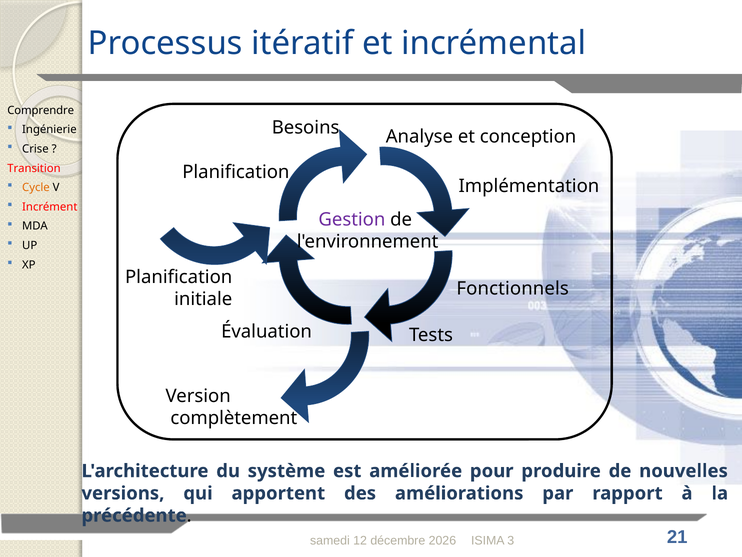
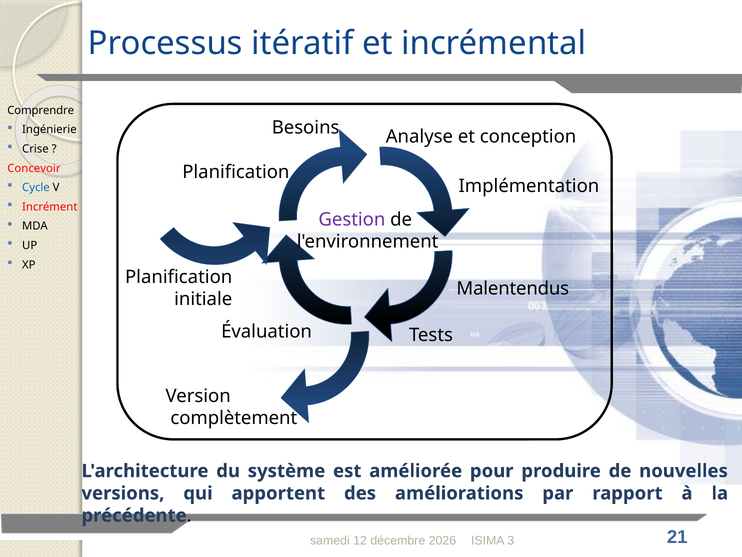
Transition: Transition -> Concevoir
Cycle colour: orange -> blue
Fonctionnels: Fonctionnels -> Malentendus
